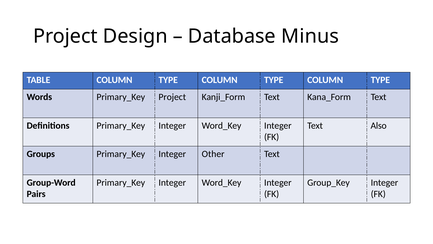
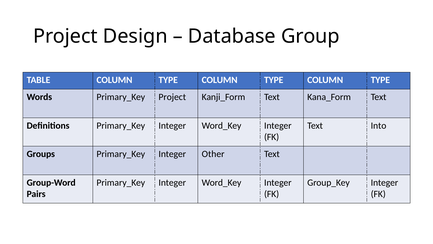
Minus: Minus -> Group
Also: Also -> Into
